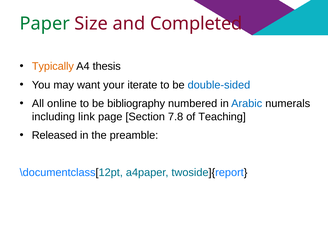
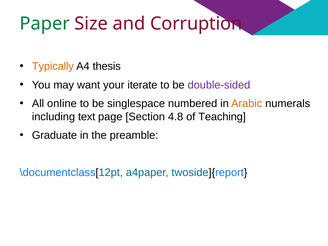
Completed: Completed -> Corruption
double-sided colour: blue -> purple
bibliography: bibliography -> singlespace
Arabic colour: blue -> orange
link: link -> text
7.8: 7.8 -> 4.8
Released: Released -> Graduate
